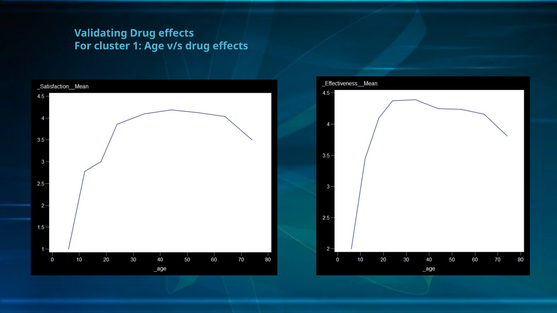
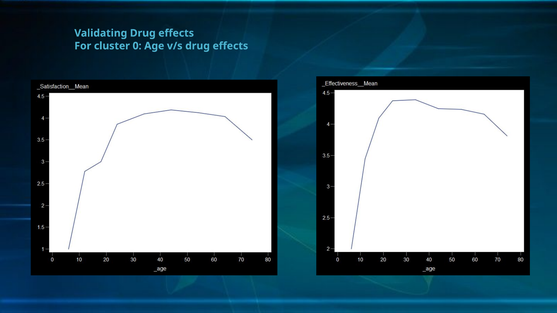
1: 1 -> 0
